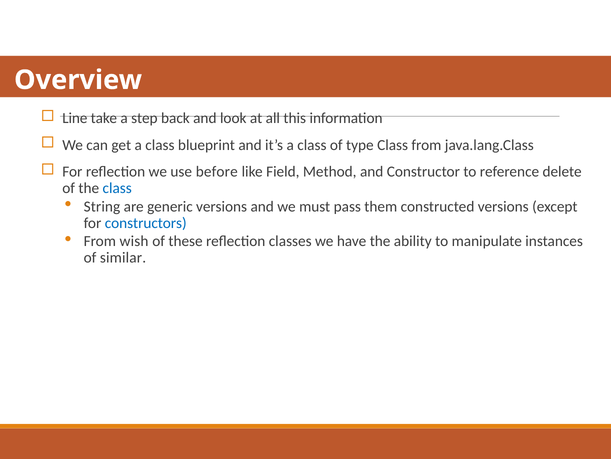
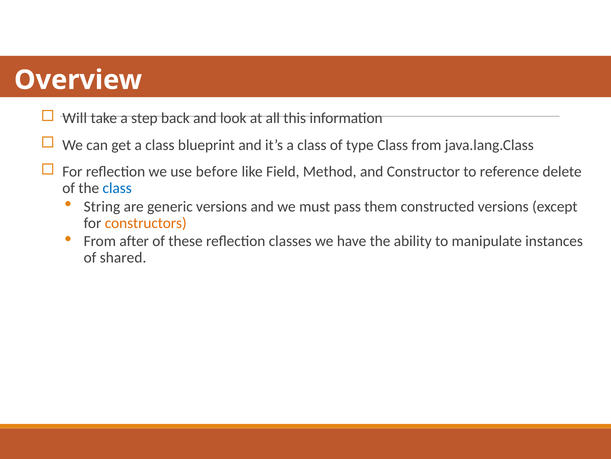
Line: Line -> Will
constructors colour: blue -> orange
wish: wish -> after
similar: similar -> shared
